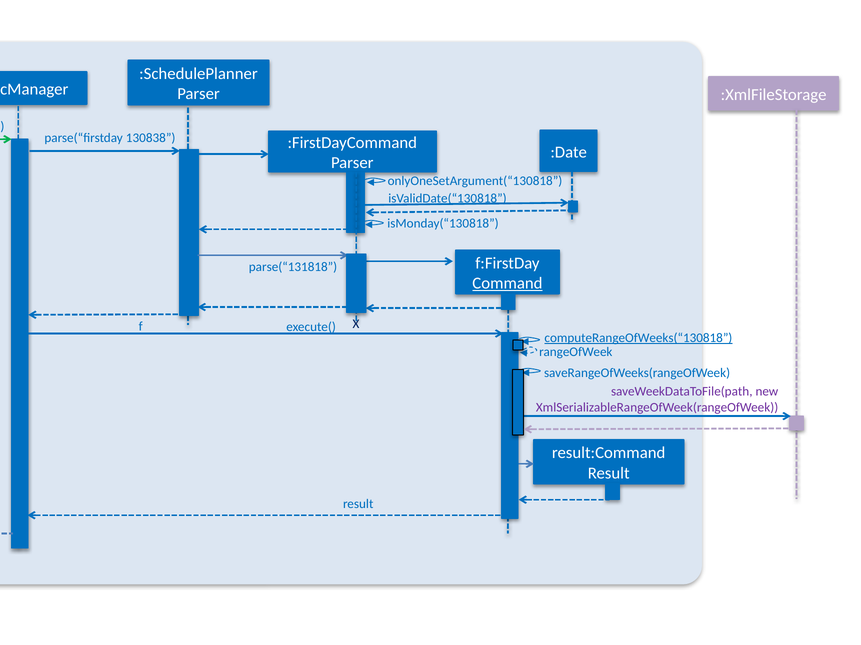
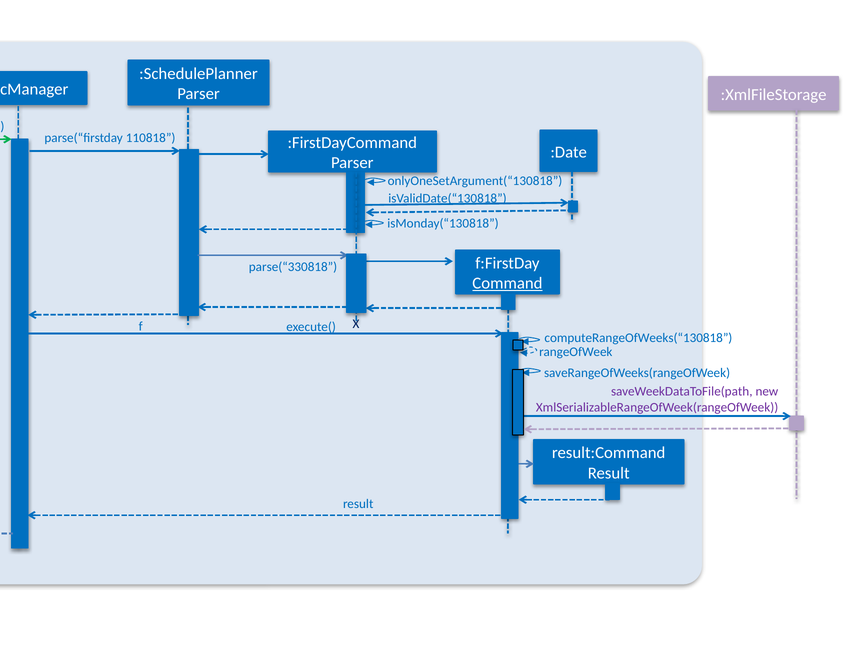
130838: 130838 -> 110818
parse(“131818: parse(“131818 -> parse(“330818
computeRangeOfWeeks(“130818 underline: present -> none
